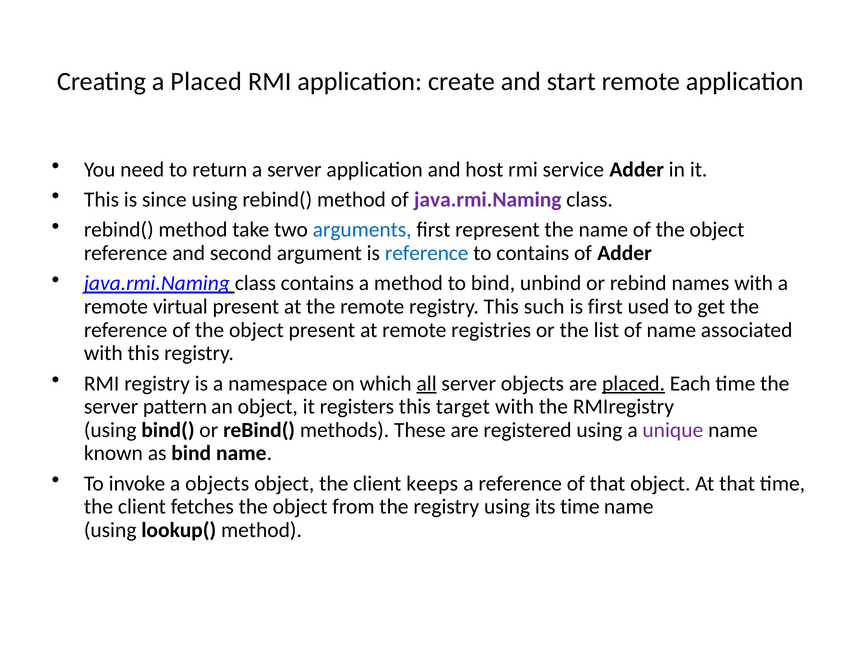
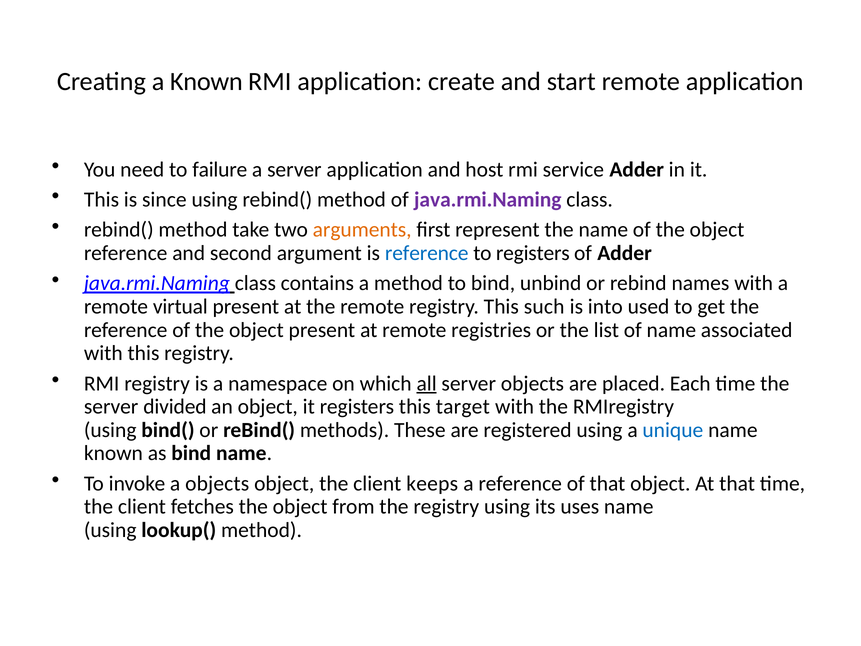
a Placed: Placed -> Known
return: return -> failure
arguments colour: blue -> orange
to contains: contains -> registers
is first: first -> into
placed at (634, 383) underline: present -> none
pattern: pattern -> divided
unique colour: purple -> blue
its time: time -> uses
